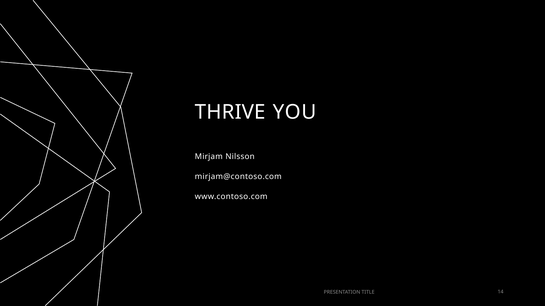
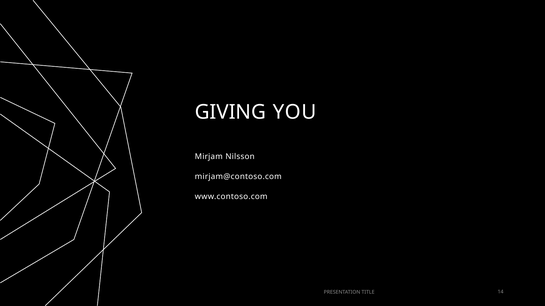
THRIVE: THRIVE -> GIVING
